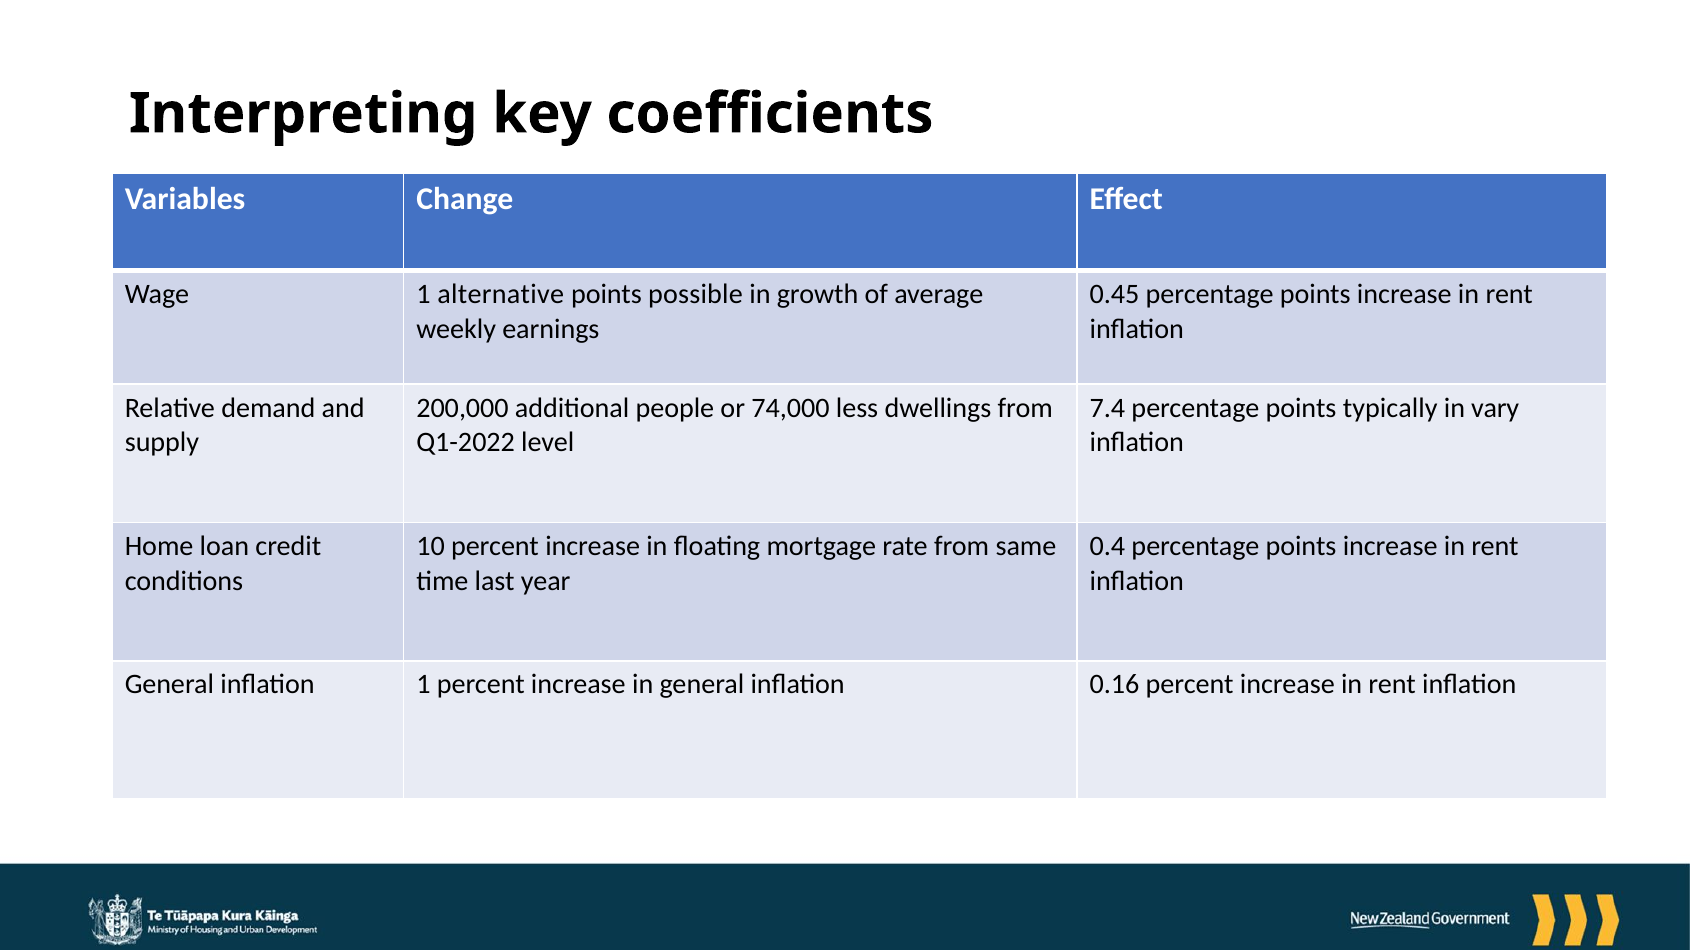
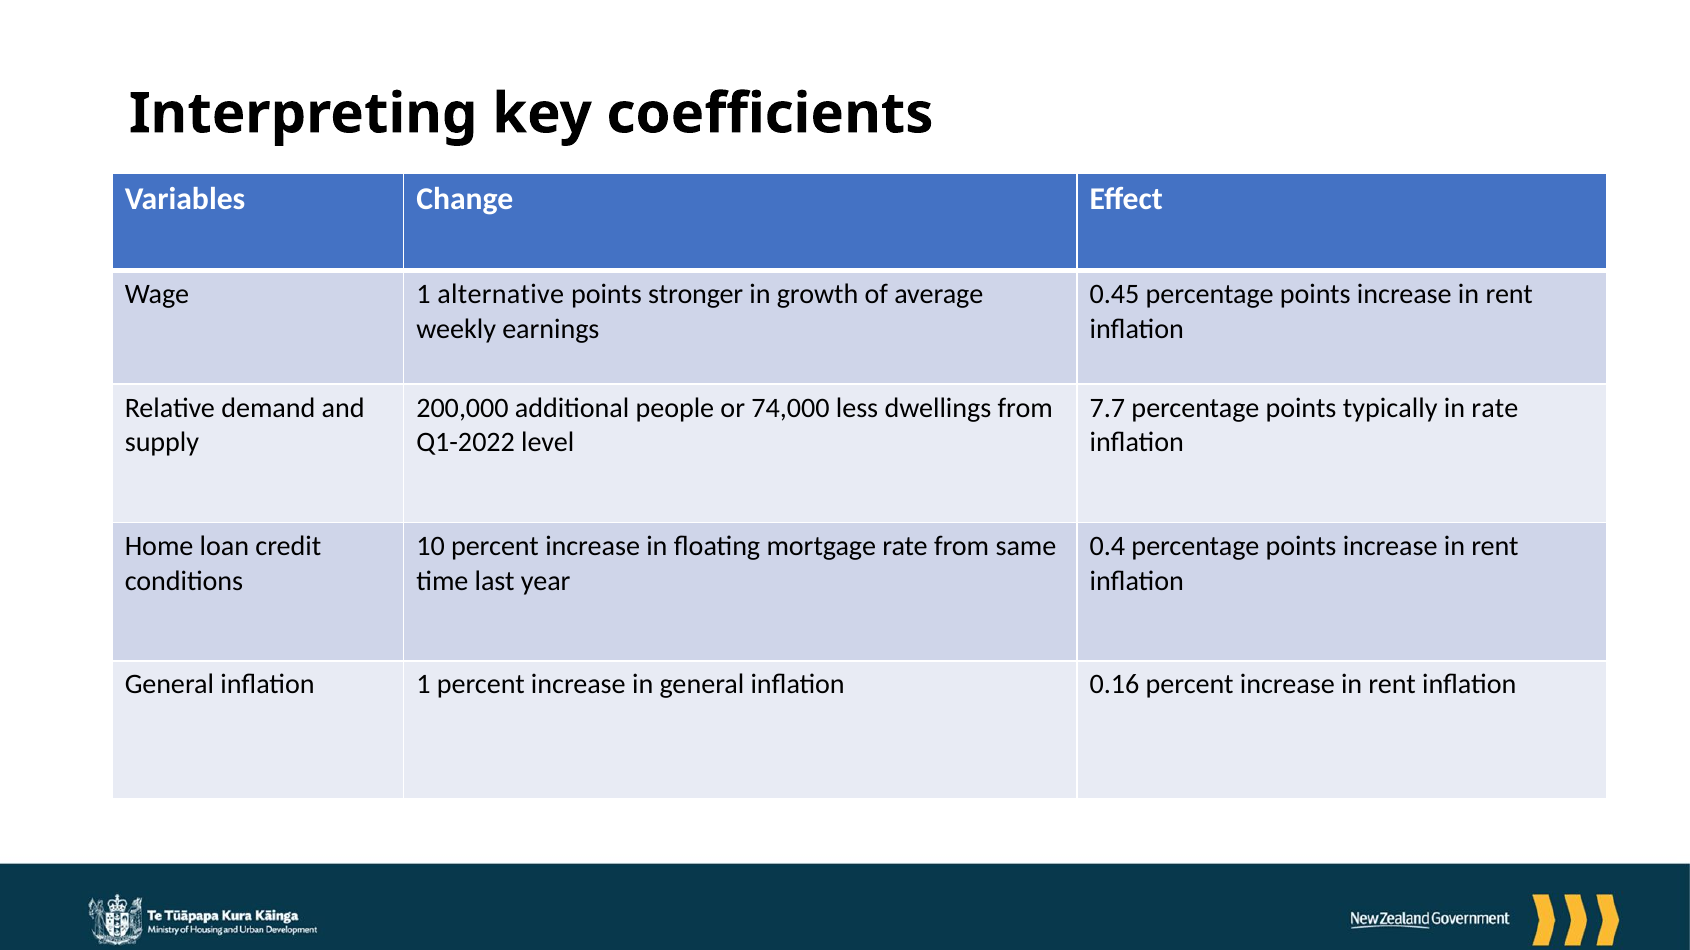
possible: possible -> stronger
7.4: 7.4 -> 7.7
in vary: vary -> rate
